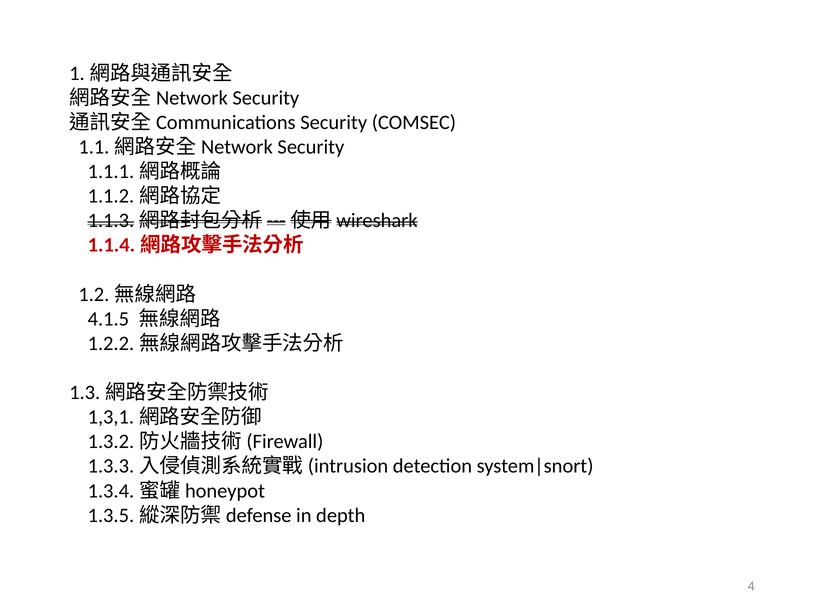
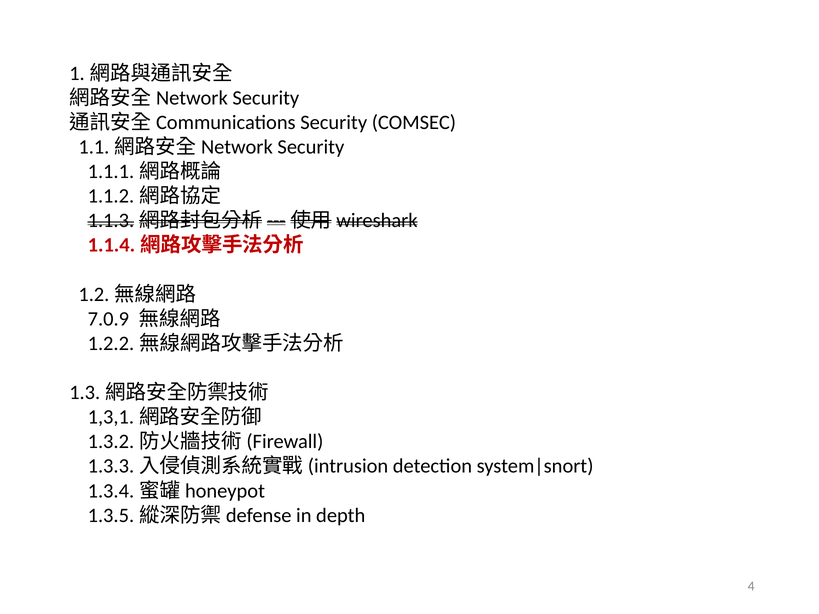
4.1.5: 4.1.5 -> 7.0.9
